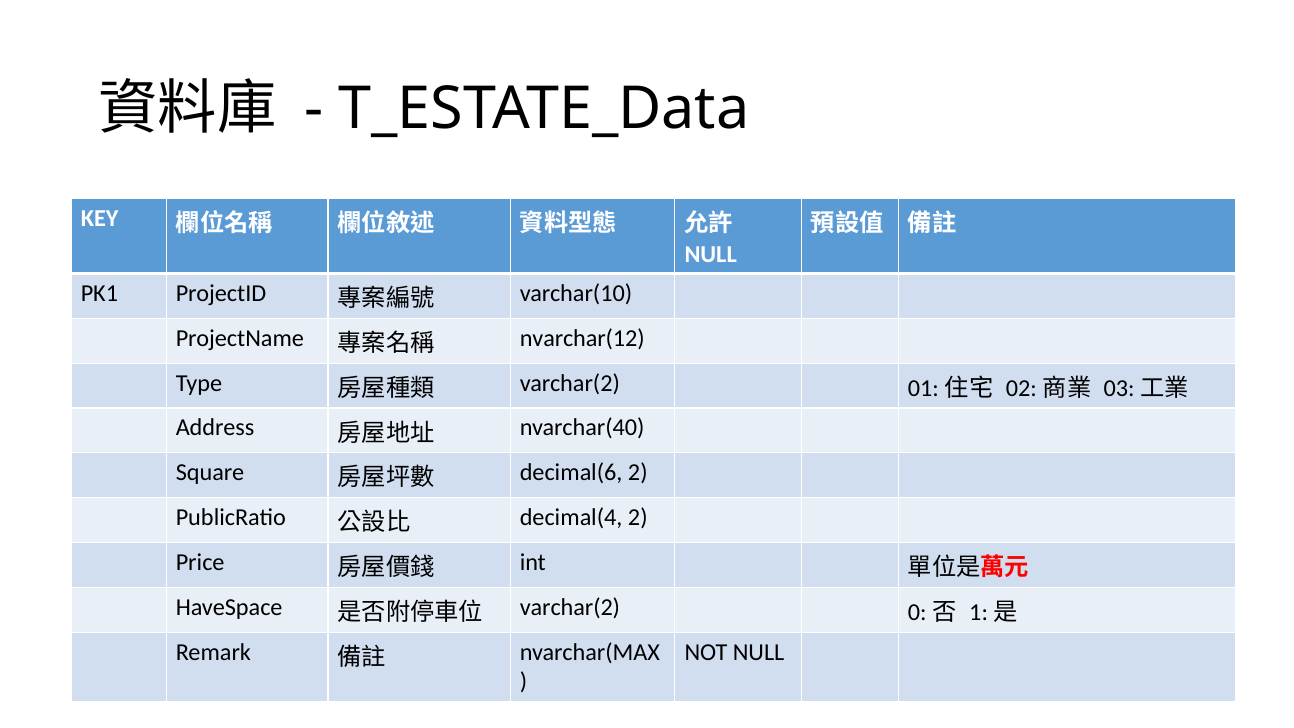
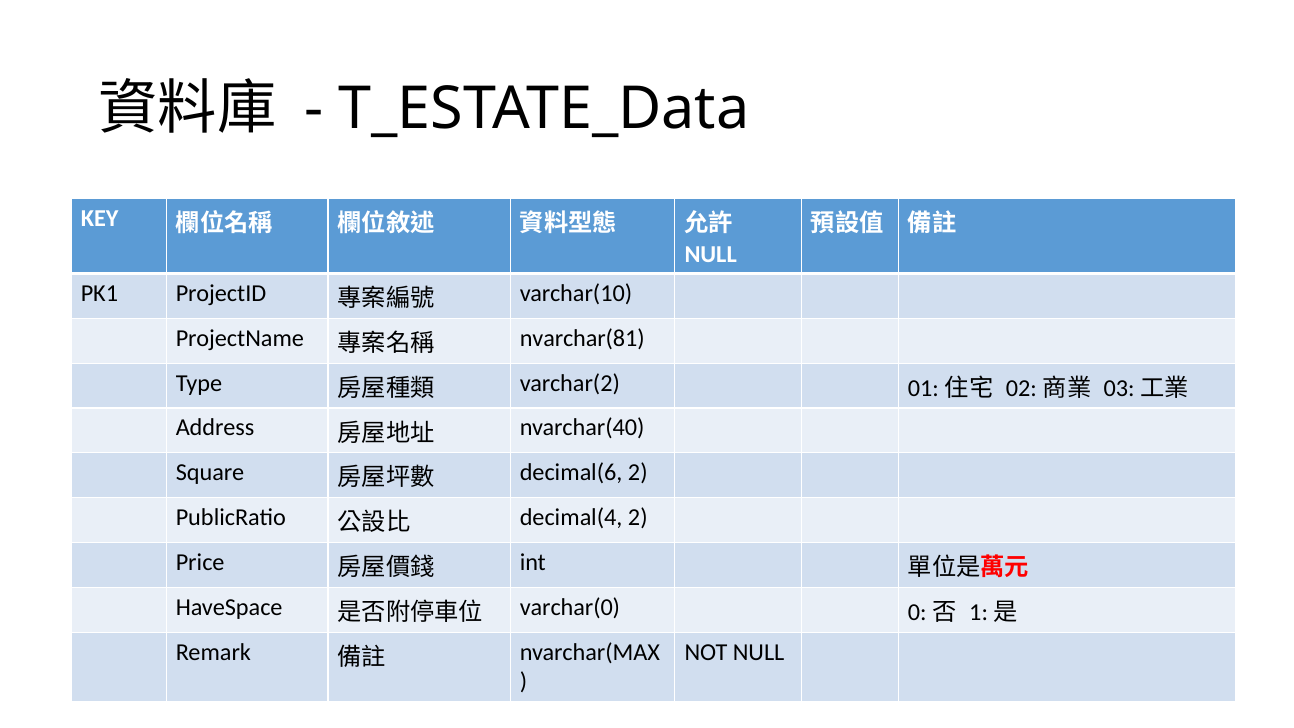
nvarchar(12: nvarchar(12 -> nvarchar(81
varchar(2 at (570, 607): varchar(2 -> varchar(0
